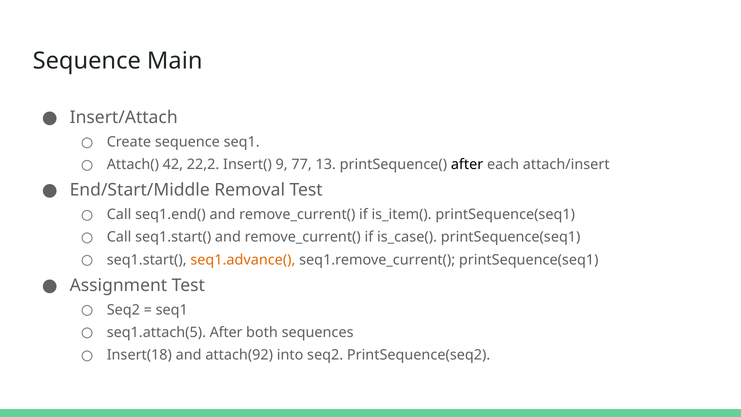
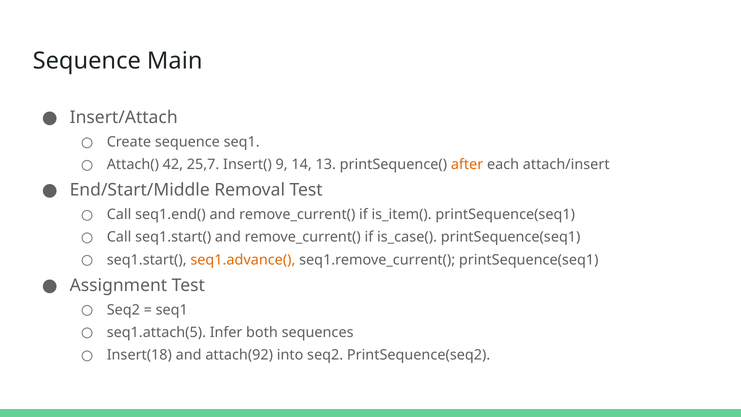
22,2: 22,2 -> 25,7
77: 77 -> 14
after at (467, 164) colour: black -> orange
seq1.attach(5 After: After -> Infer
